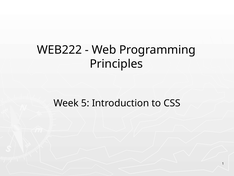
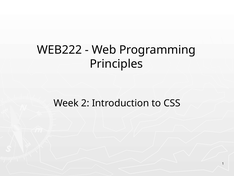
5: 5 -> 2
